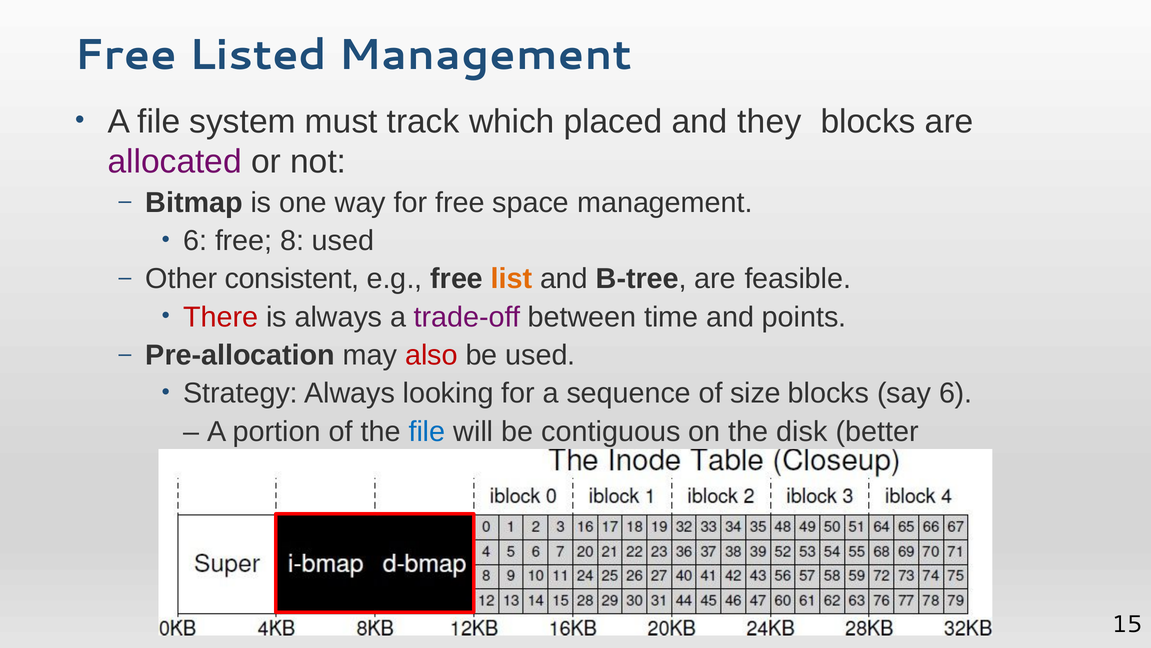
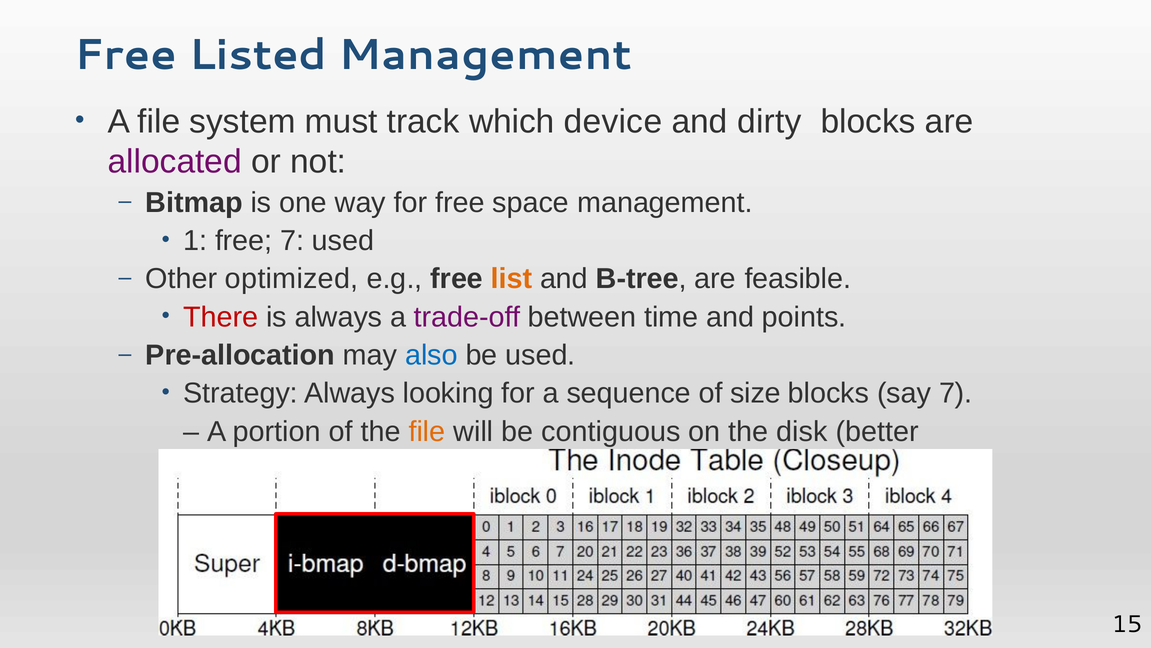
placed: placed -> device
they: they -> dirty
6 at (195, 241): 6 -> 1
free 8: 8 -> 7
consistent: consistent -> optimized
also colour: red -> blue
say 6: 6 -> 7
file at (427, 431) colour: blue -> orange
